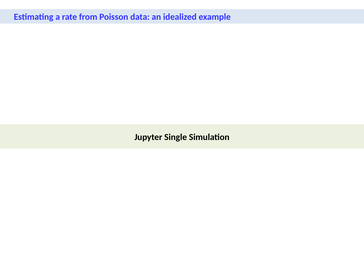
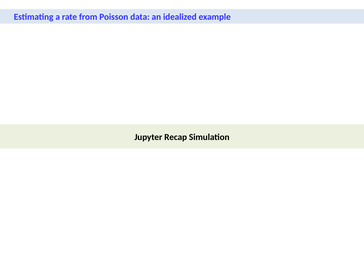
Single: Single -> Recap
